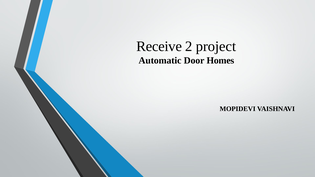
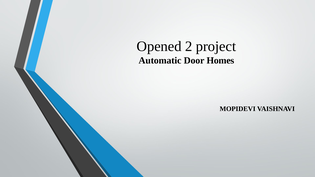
Receive: Receive -> Opened
